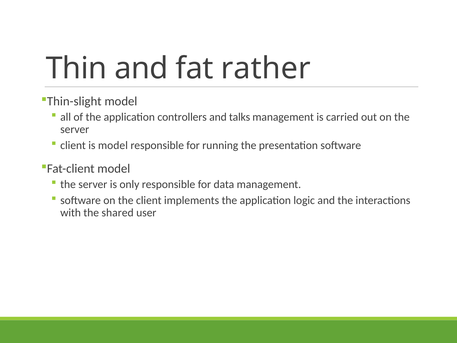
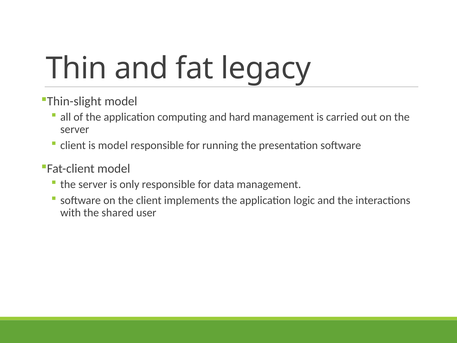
rather: rather -> legacy
controllers: controllers -> computing
talks: talks -> hard
